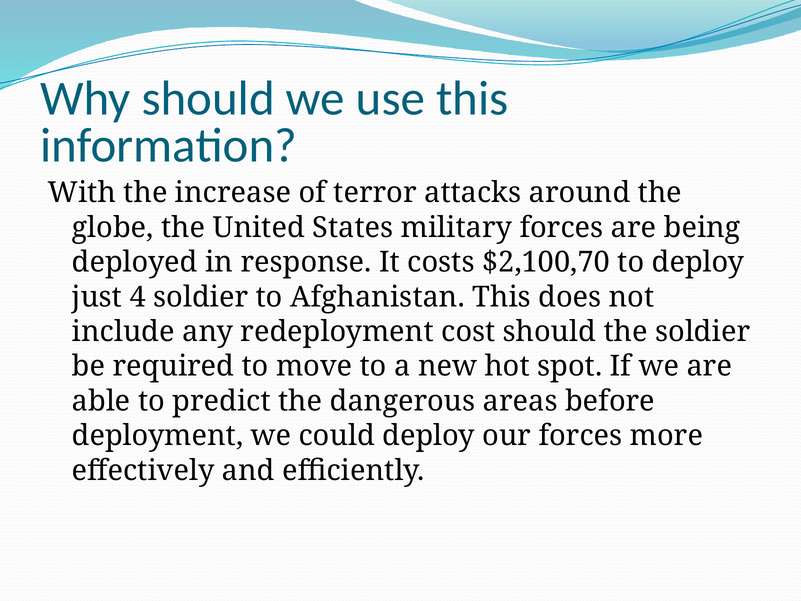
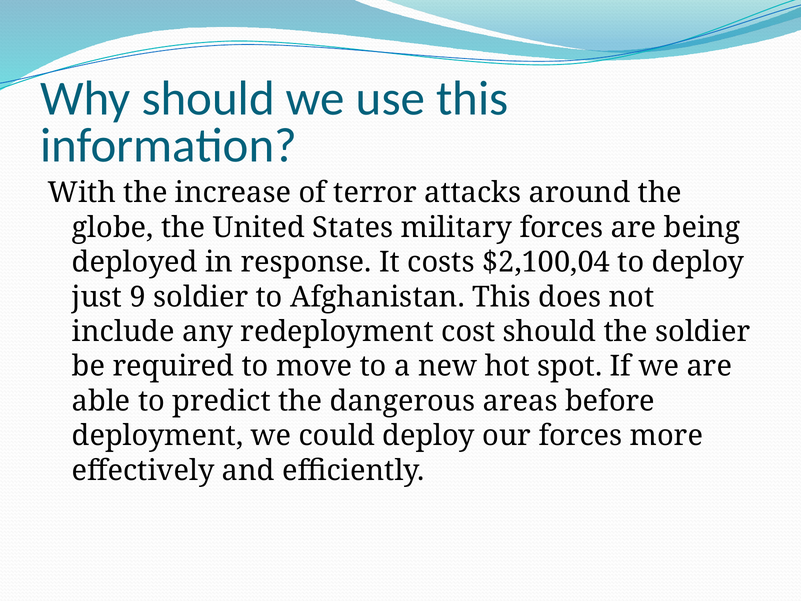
$2,100,70: $2,100,70 -> $2,100,04
4: 4 -> 9
